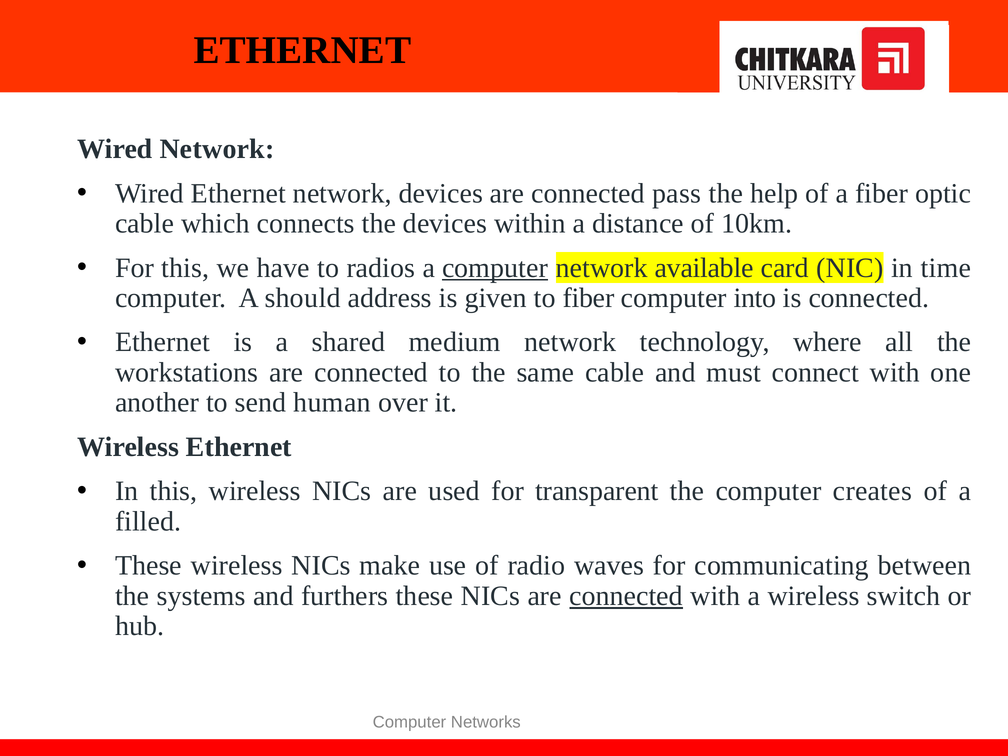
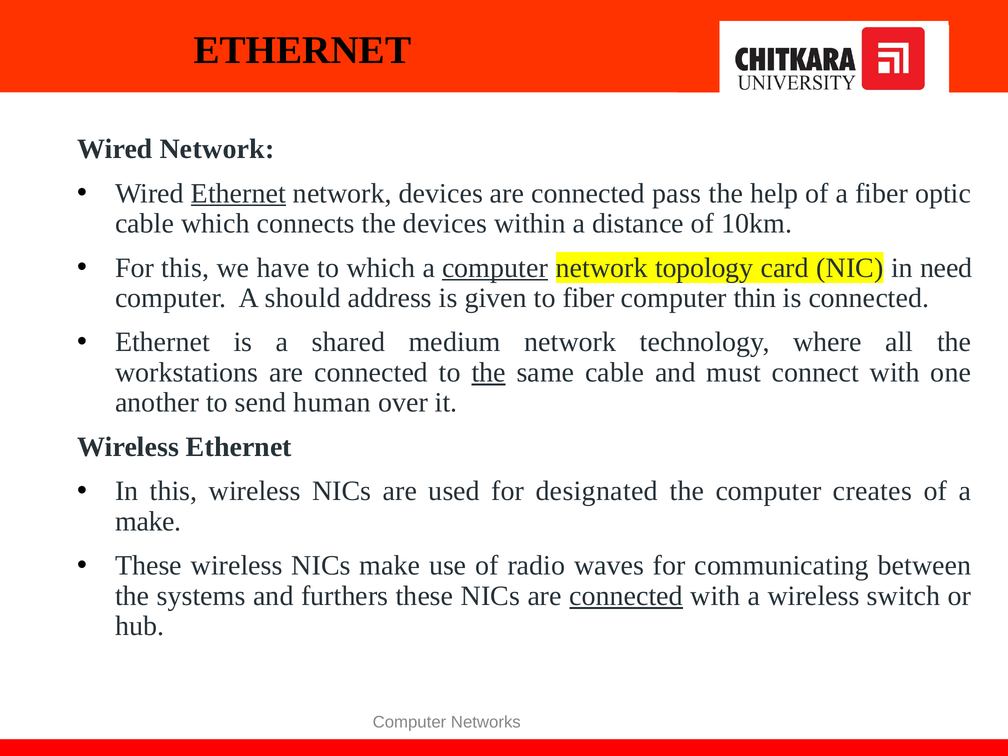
Ethernet at (238, 193) underline: none -> present
to radios: radios -> which
available: available -> topology
time: time -> need
into: into -> thin
the at (489, 372) underline: none -> present
transparent: transparent -> designated
filled at (148, 521): filled -> make
